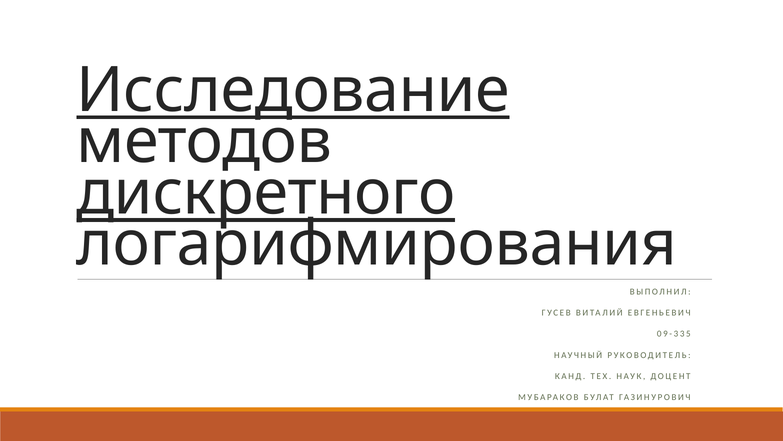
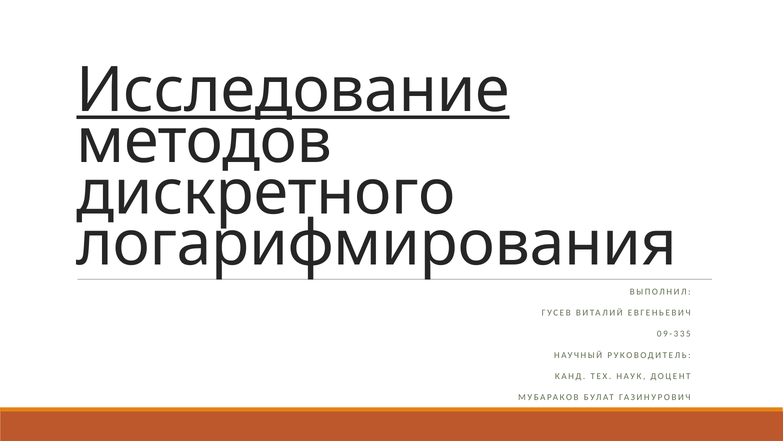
дискретного underline: present -> none
